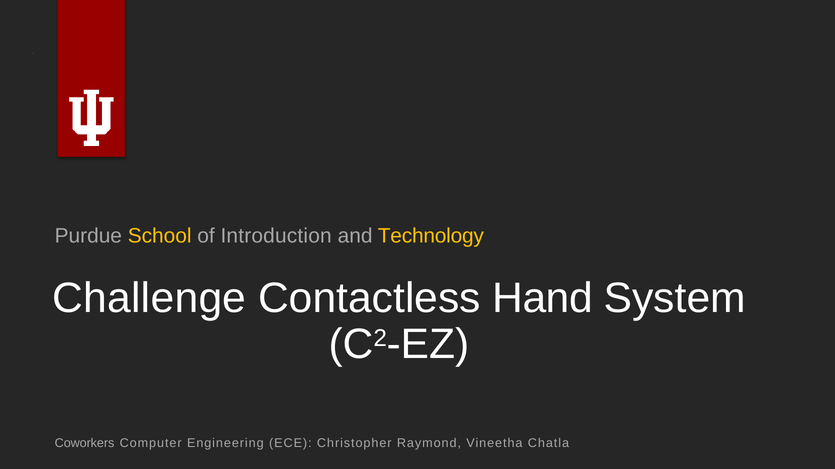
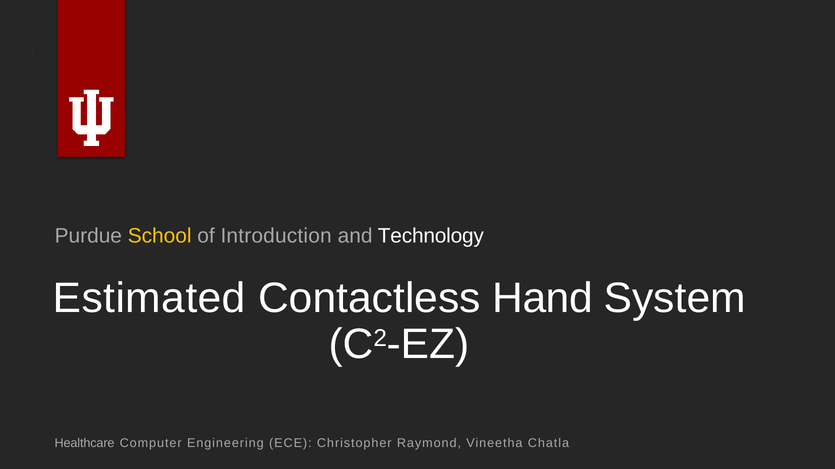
Technology colour: yellow -> white
Challenge: Challenge -> Estimated
Coworkers: Coworkers -> Healthcare
